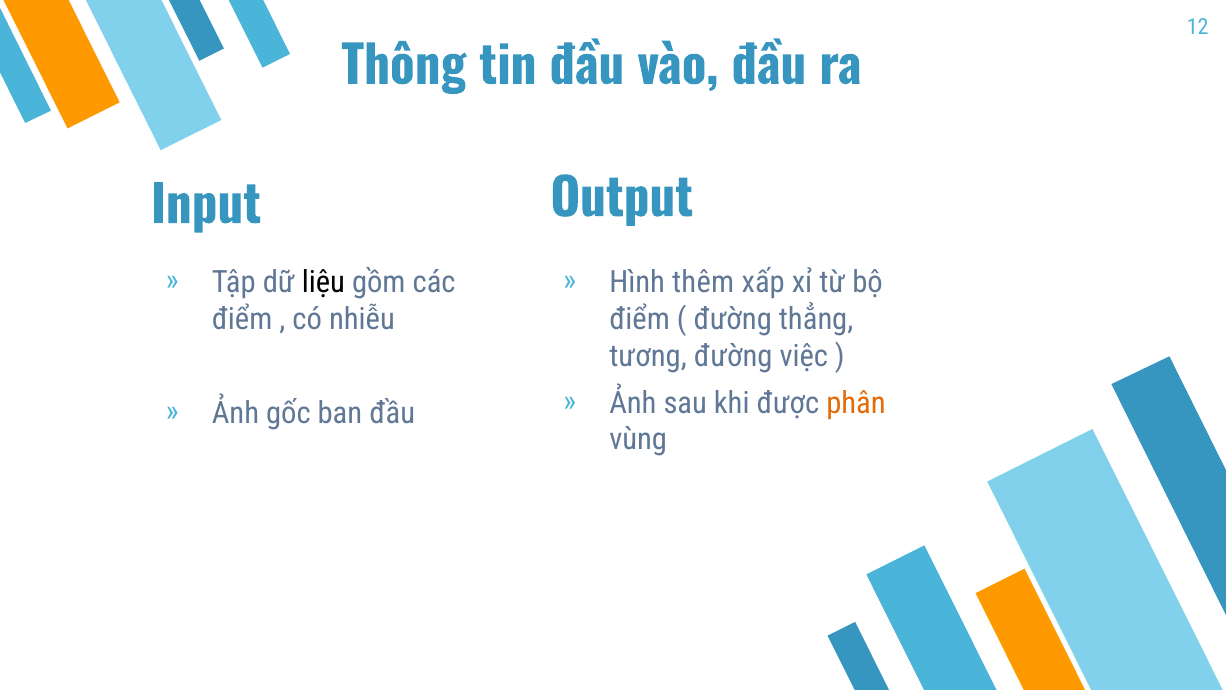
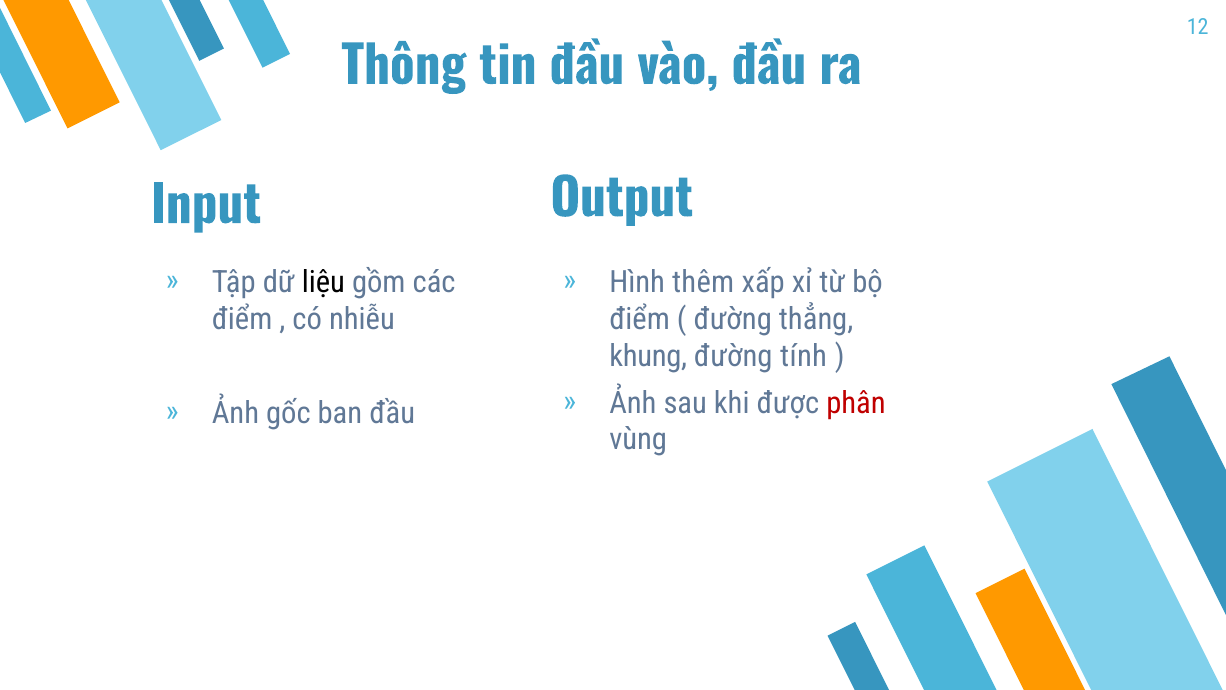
tương: tương -> khung
việc: việc -> tính
phân colour: orange -> red
